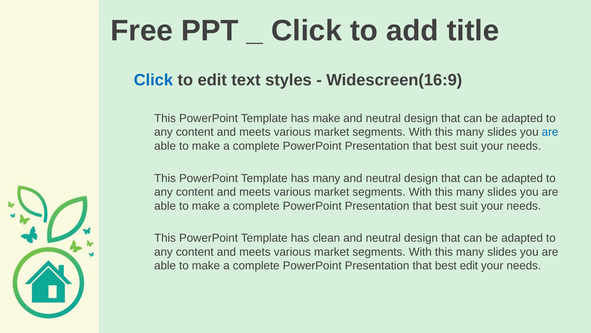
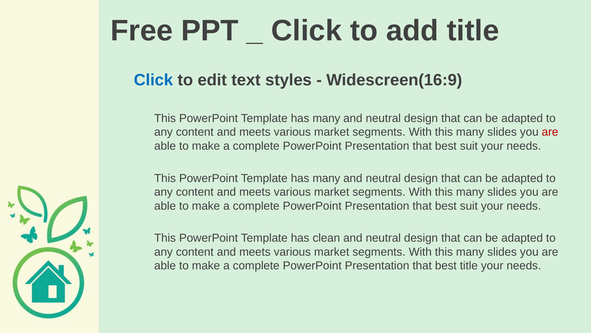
make at (326, 118): make -> many
are at (550, 132) colour: blue -> red
best edit: edit -> title
